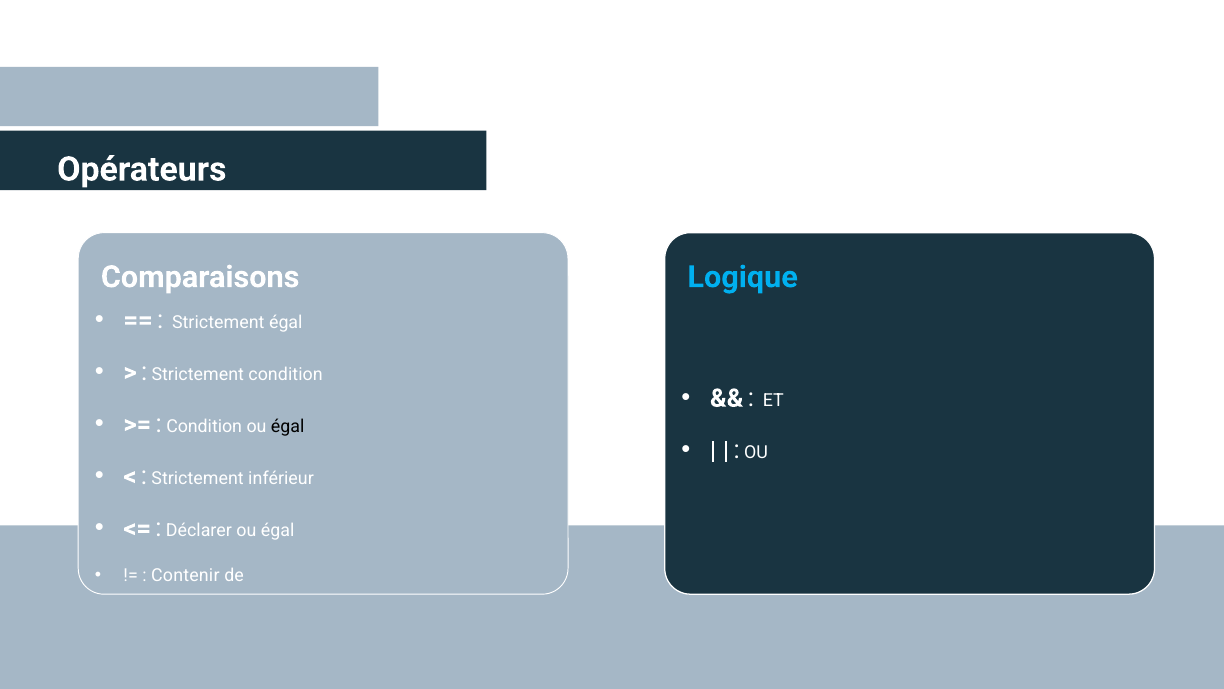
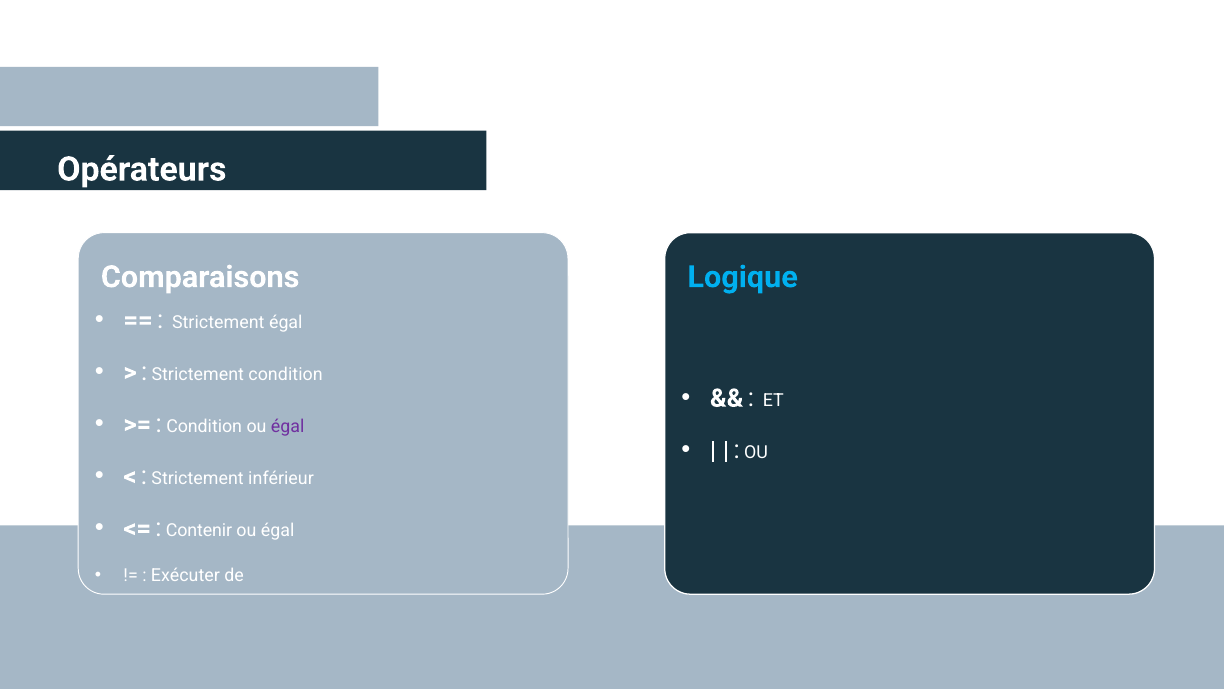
égal at (288, 427) colour: black -> purple
Déclarer: Déclarer -> Contenir
Contenir: Contenir -> Exécuter
